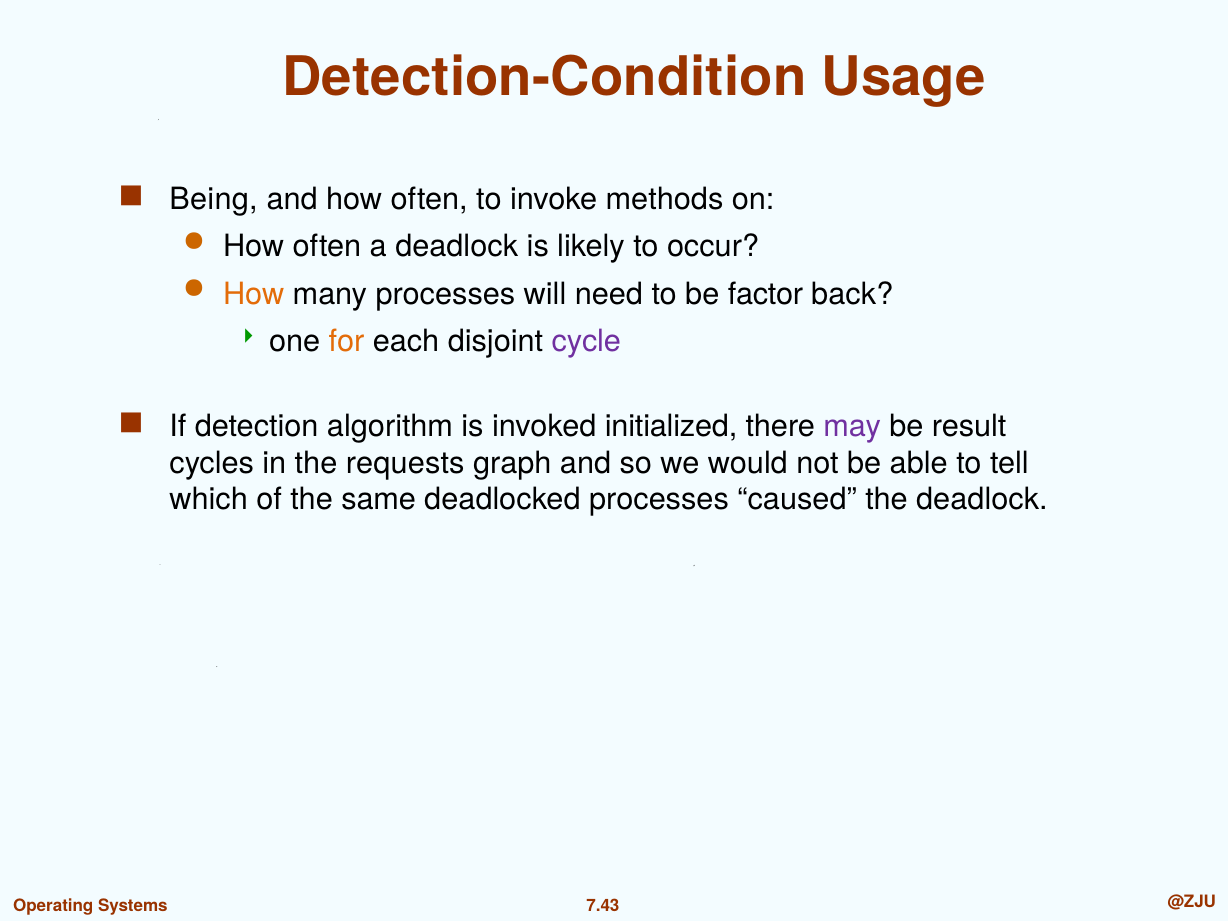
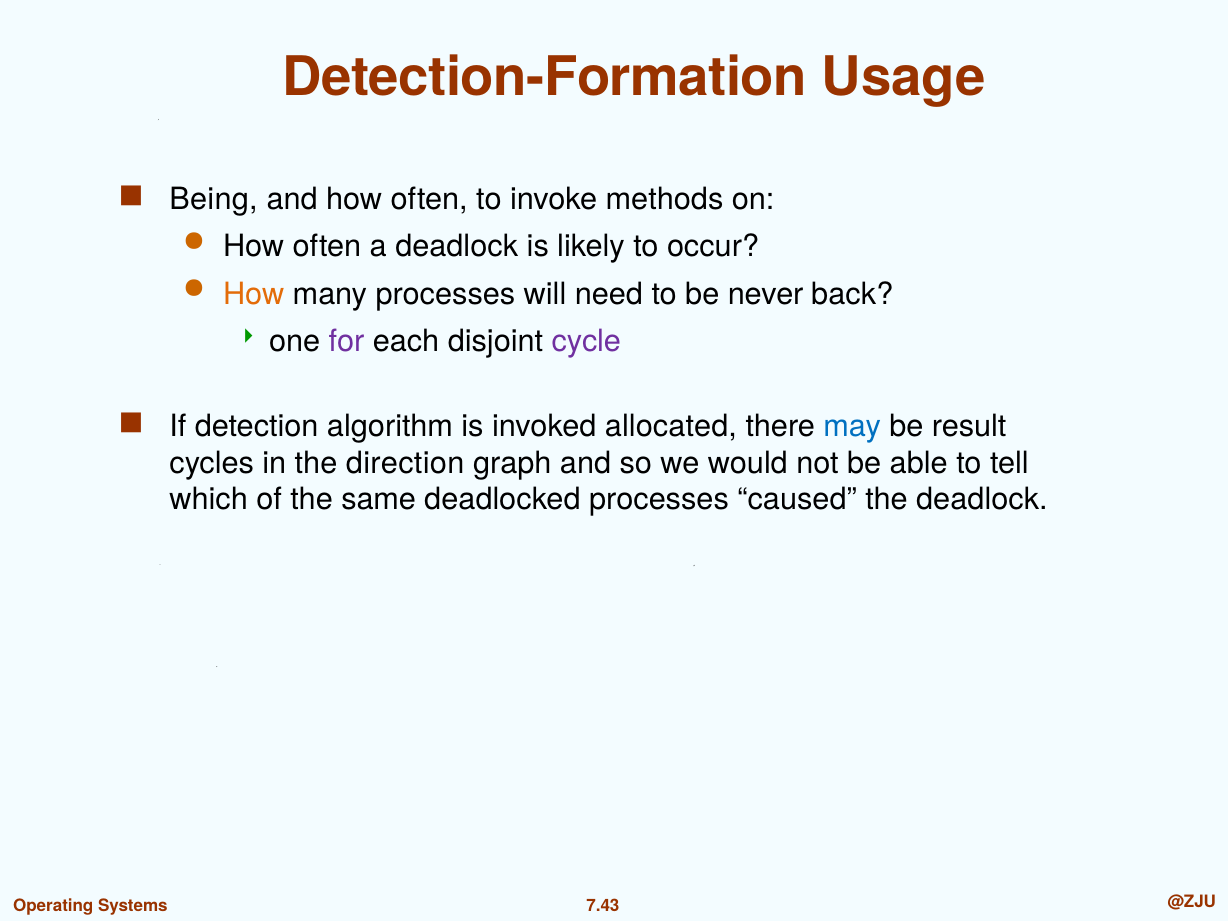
Detection-Condition: Detection-Condition -> Detection-Formation
factor: factor -> never
for colour: orange -> purple
initialized: initialized -> allocated
may colour: purple -> blue
requests: requests -> direction
